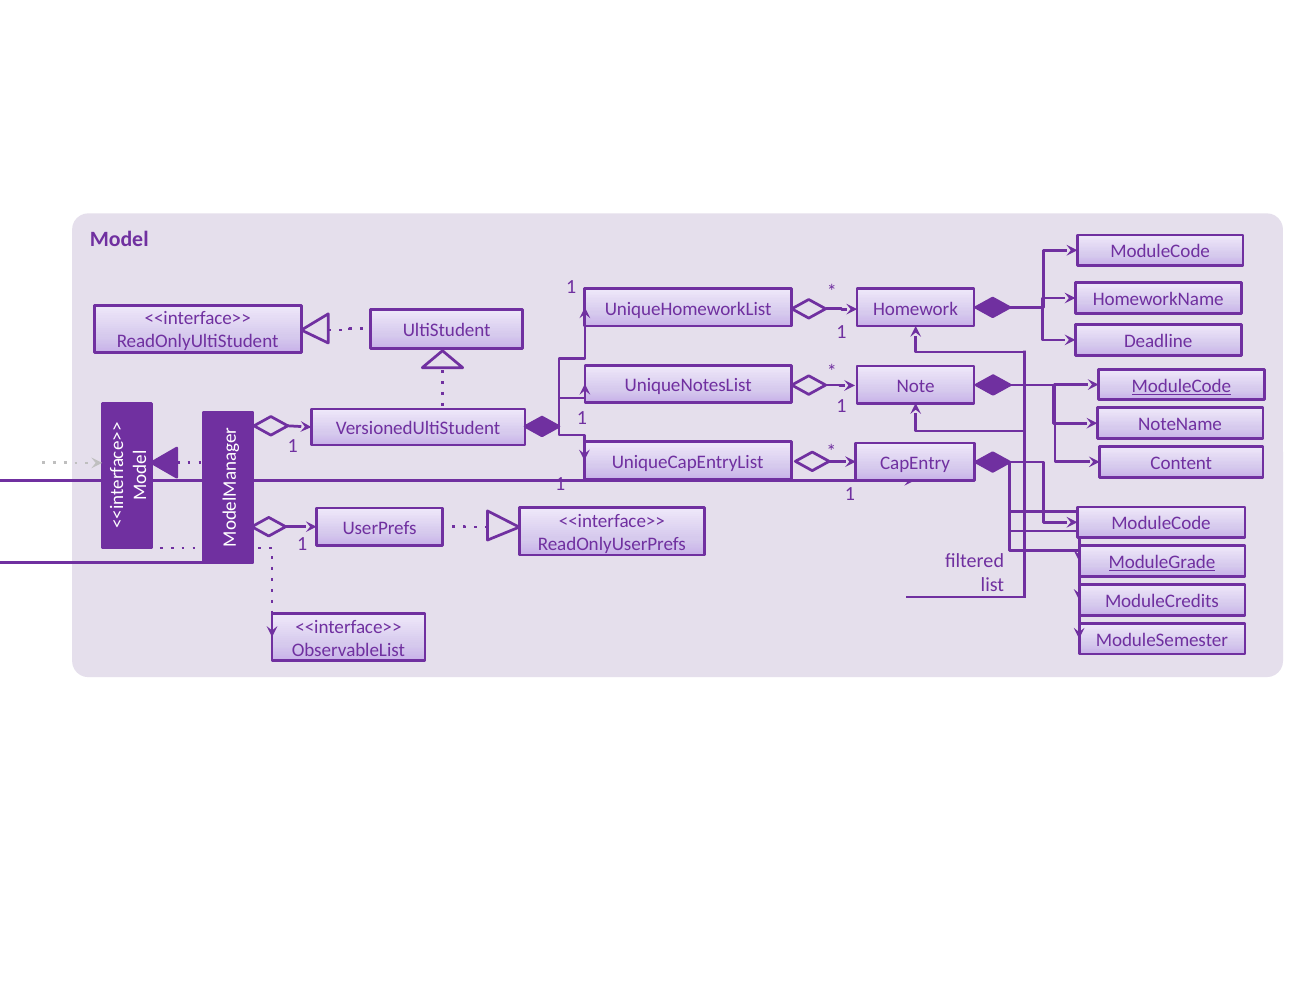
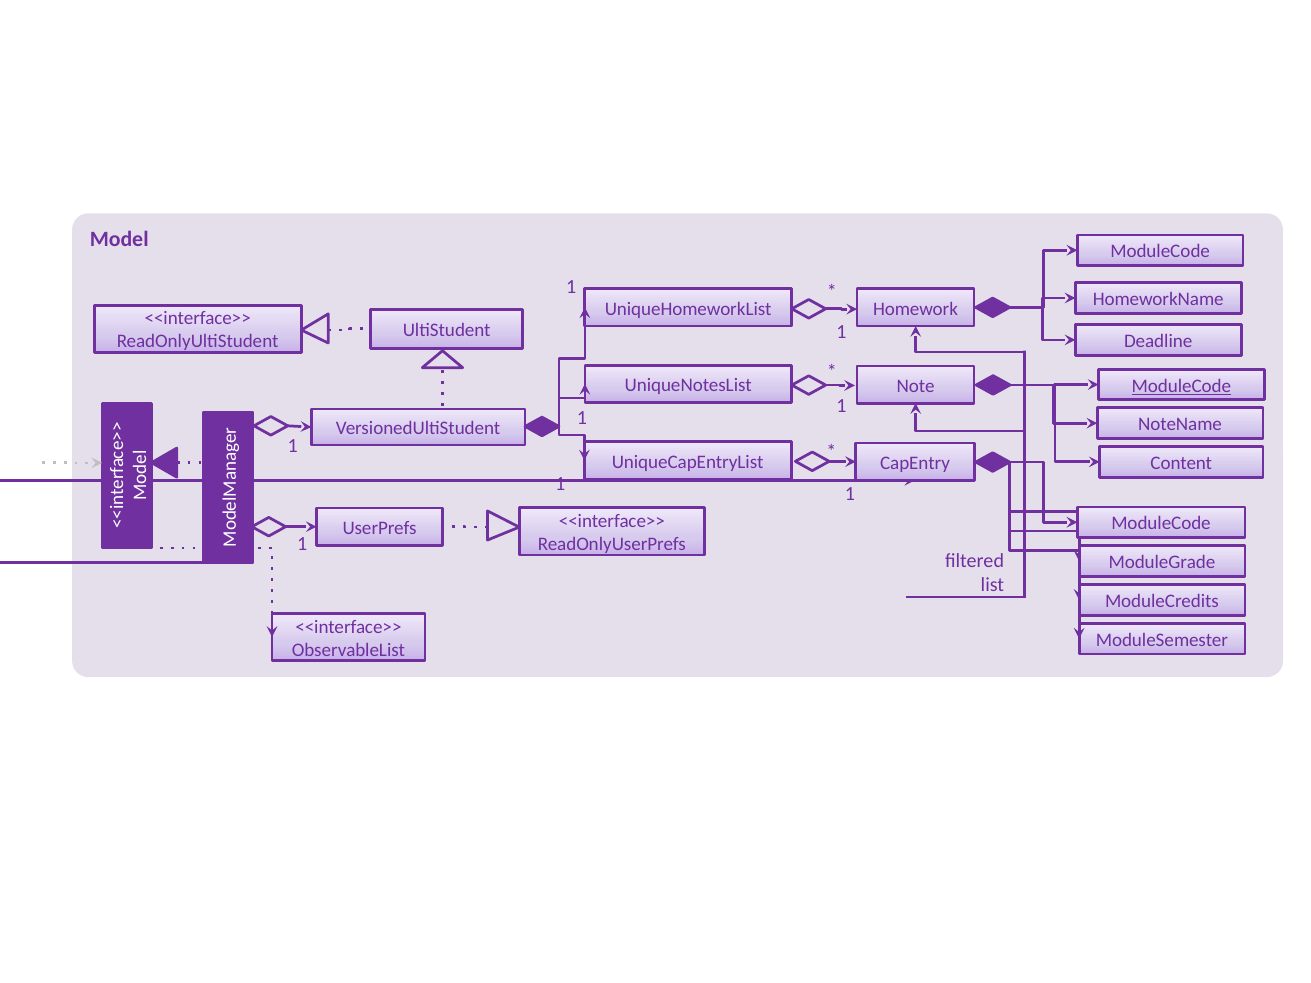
ModuleGrade underline: present -> none
